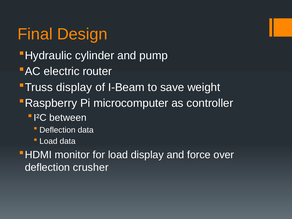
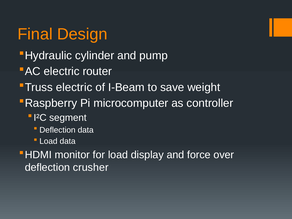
display at (74, 87): display -> electric
between: between -> segment
